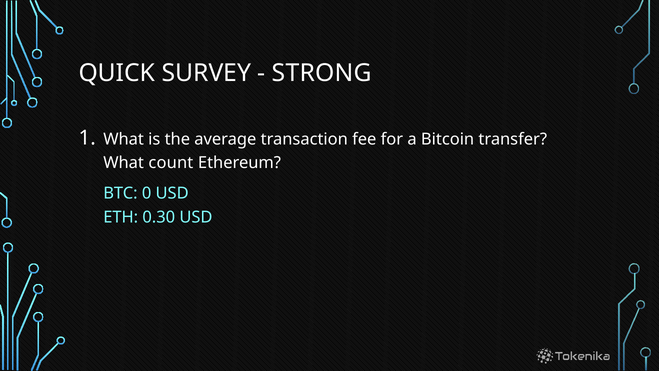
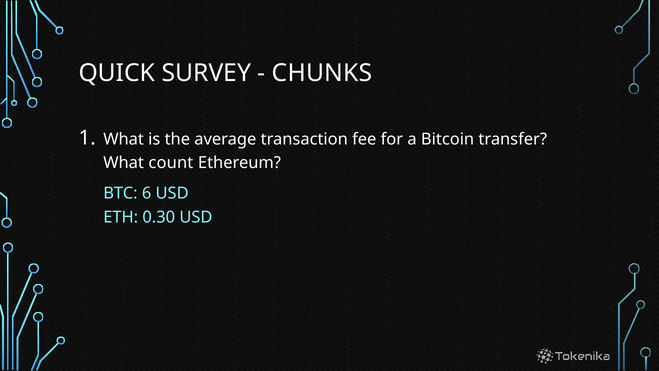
STRONG: STRONG -> CHUNKS
0: 0 -> 6
